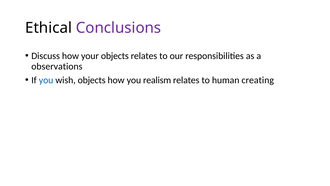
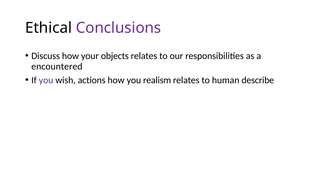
observations: observations -> encountered
you at (46, 80) colour: blue -> purple
wish objects: objects -> actions
creating: creating -> describe
